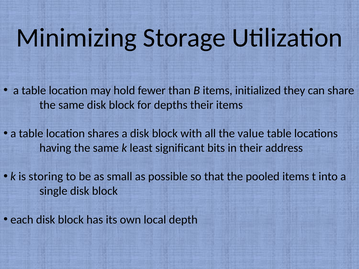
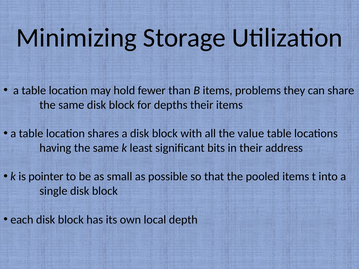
initialized: initialized -> problems
storing: storing -> pointer
